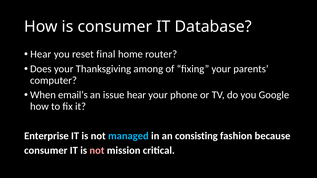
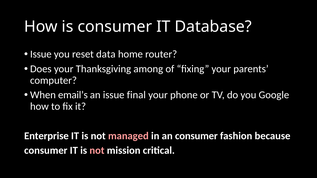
Hear at (41, 54): Hear -> Issue
final: final -> data
issue hear: hear -> final
managed colour: light blue -> pink
an consisting: consisting -> consumer
